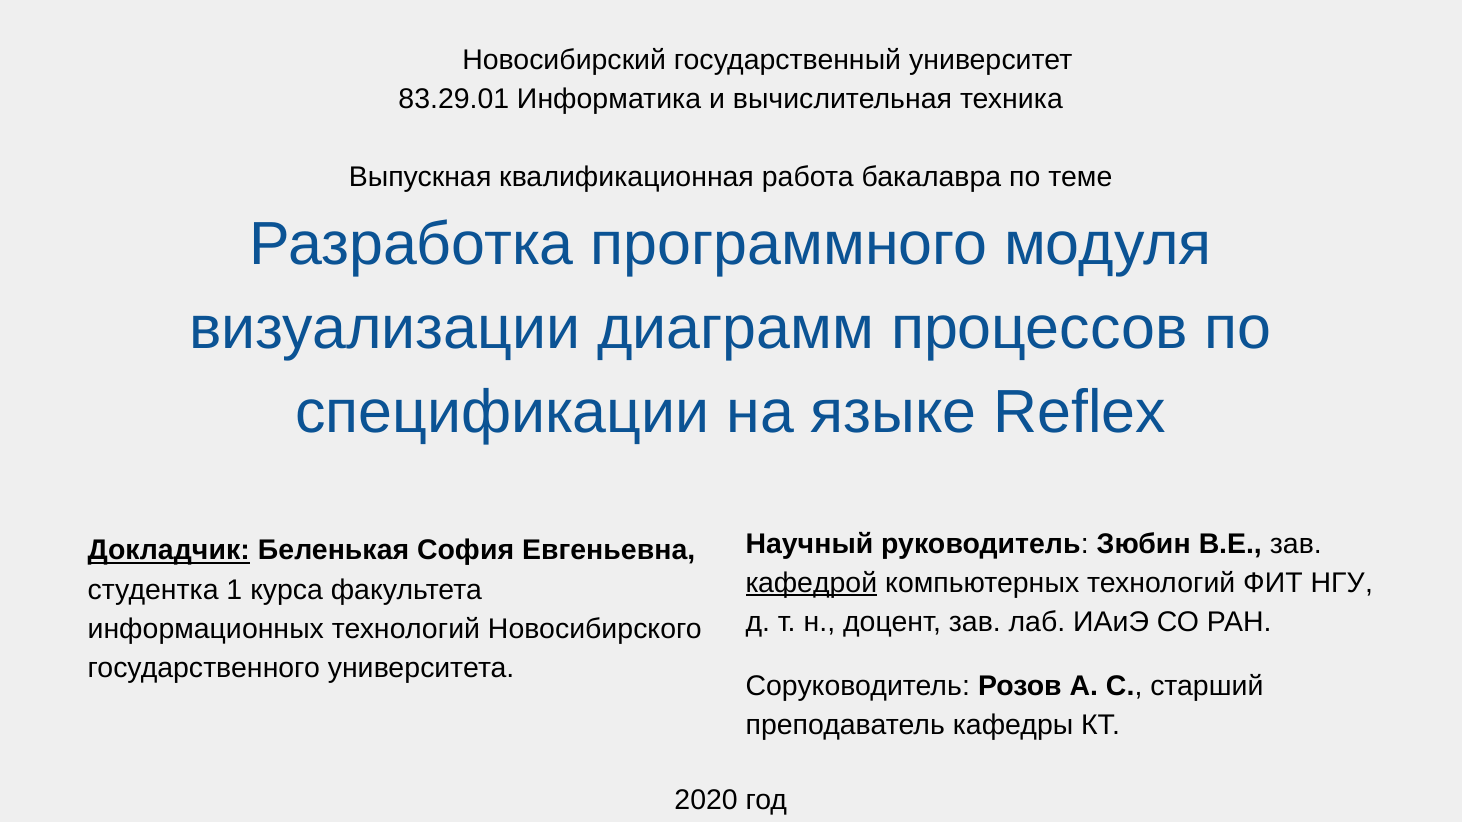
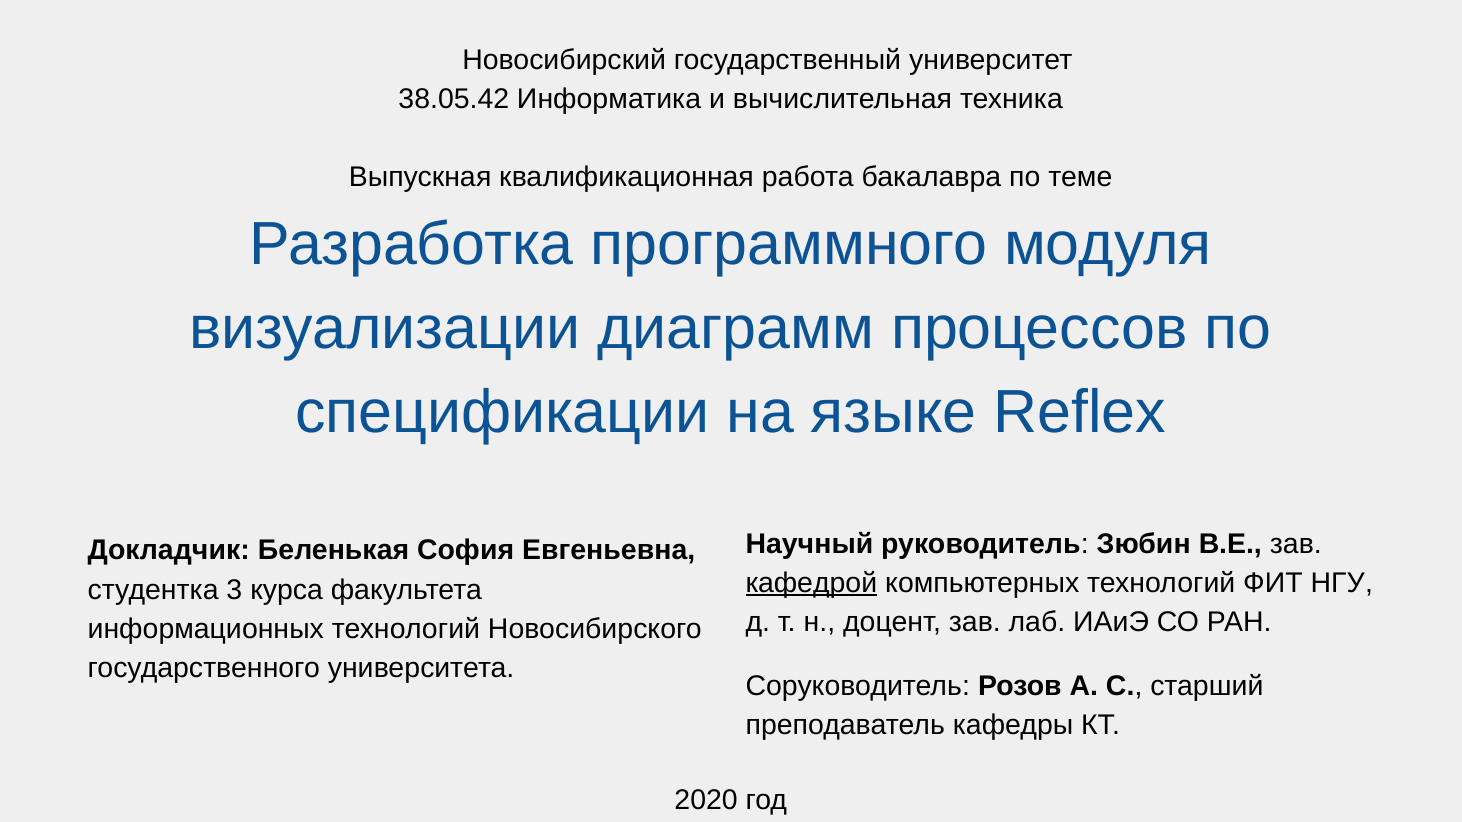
83.29.01: 83.29.01 -> 38.05.42
Докладчик underline: present -> none
1: 1 -> 3
